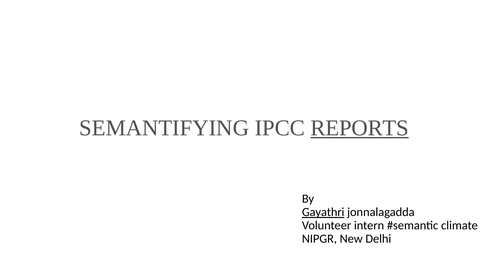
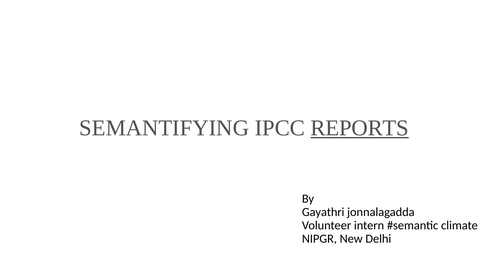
Gayathri underline: present -> none
